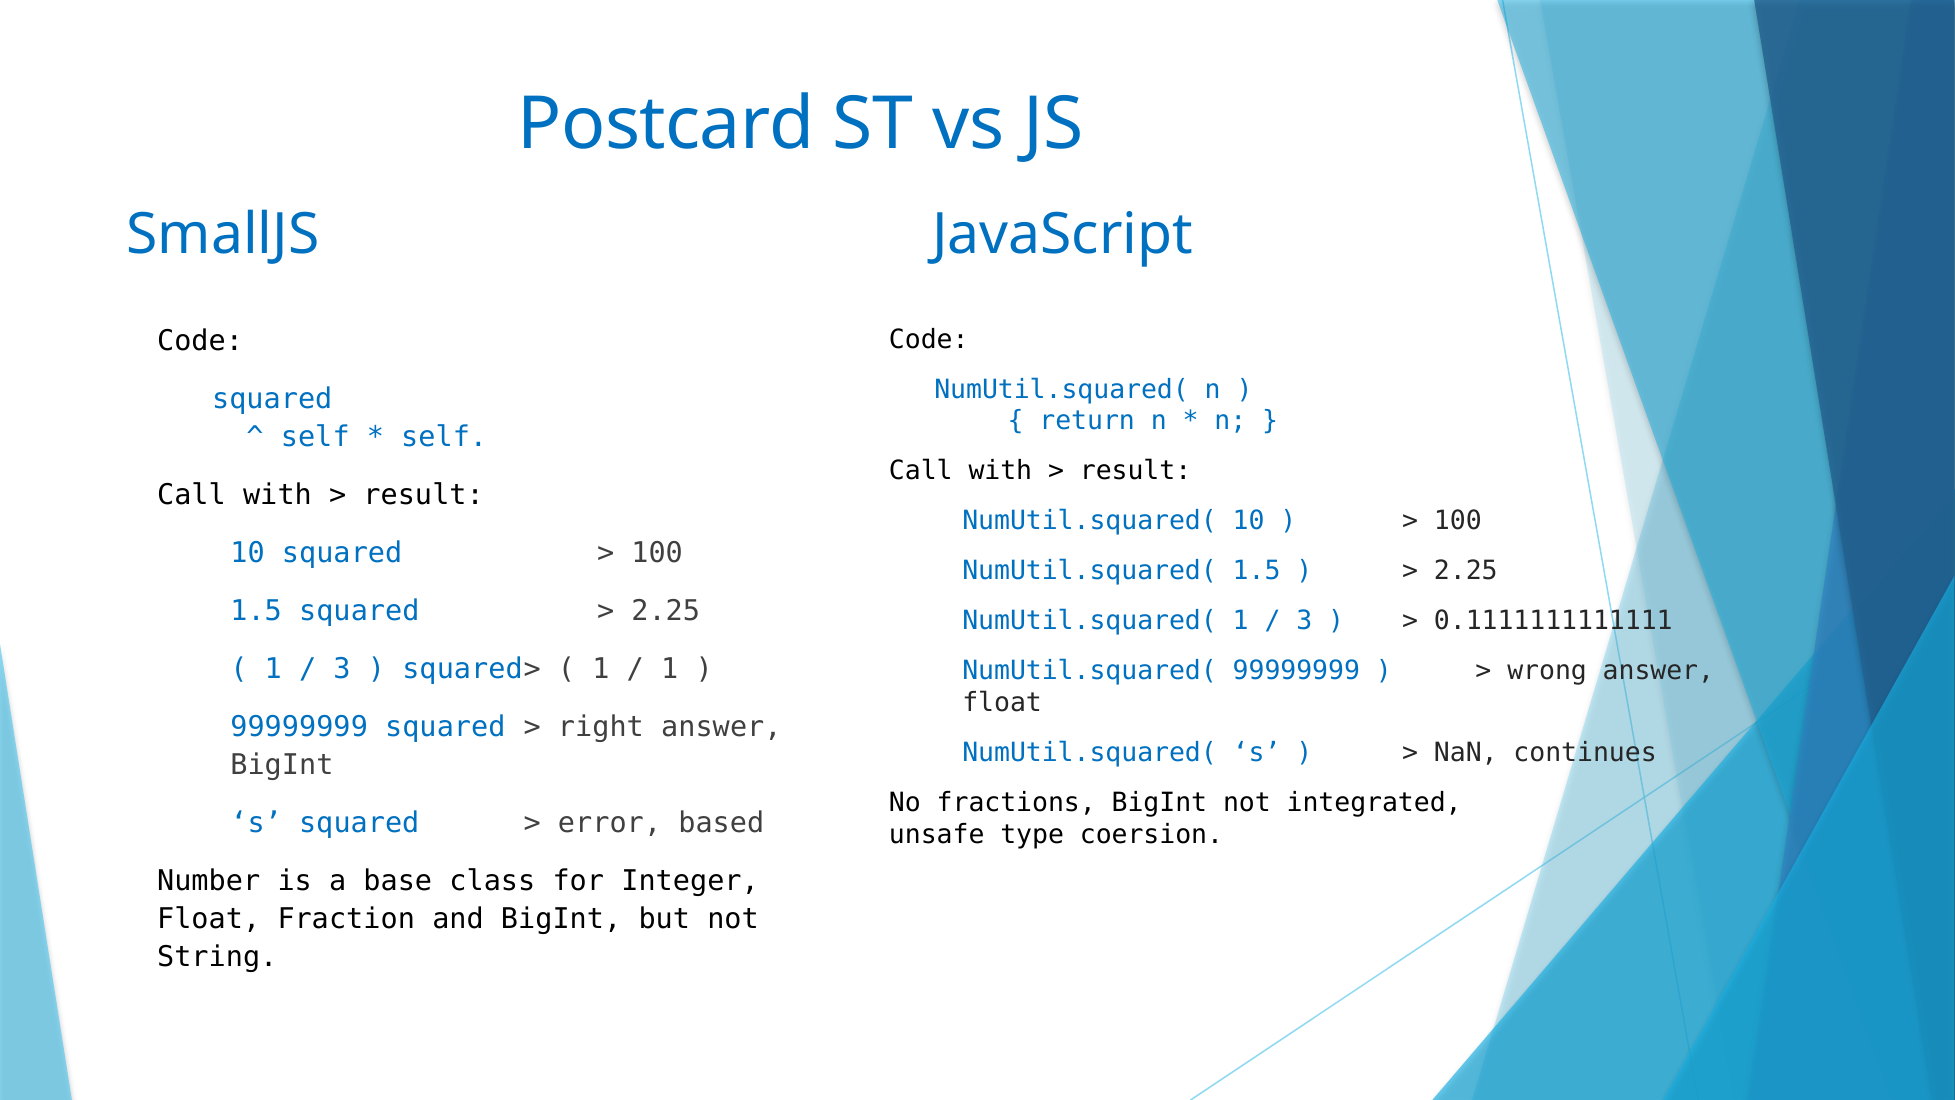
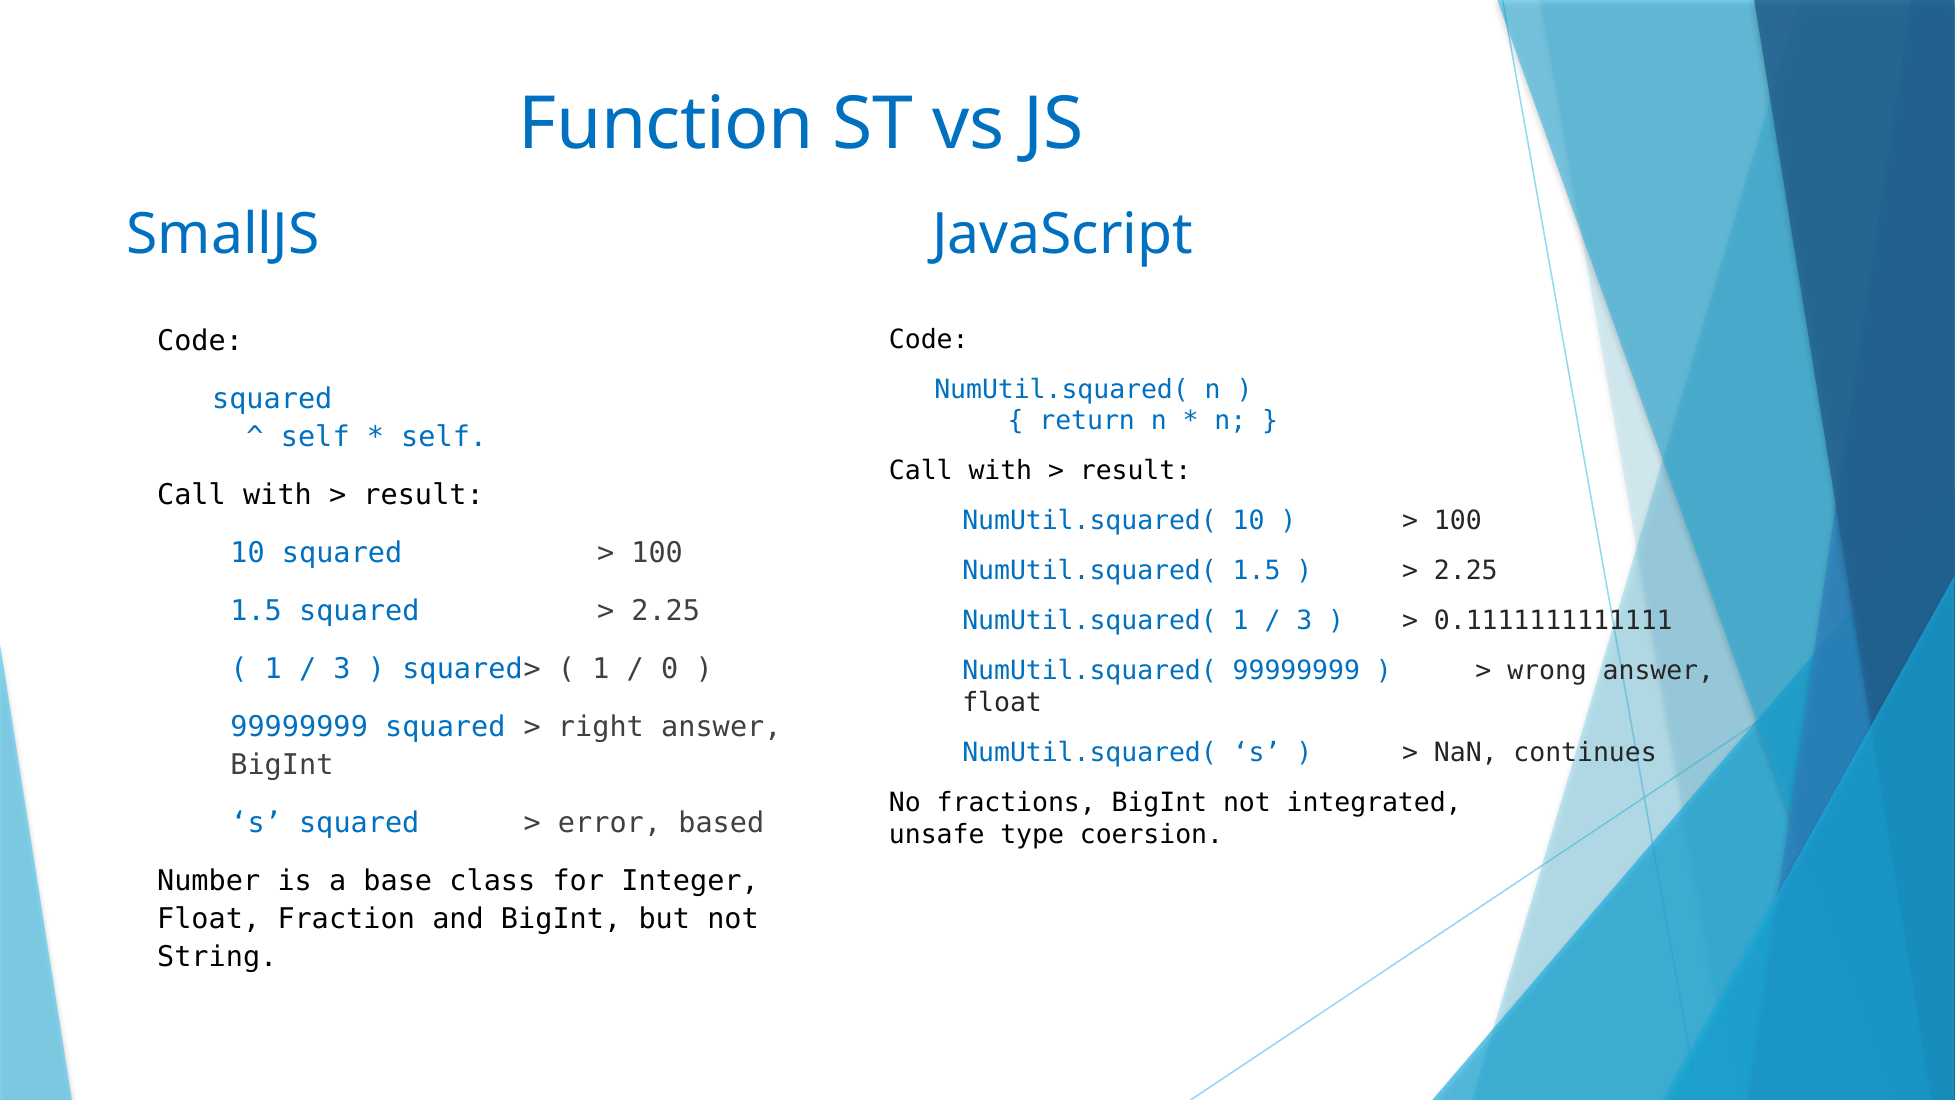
Postcard: Postcard -> Function
1 at (670, 669): 1 -> 0
